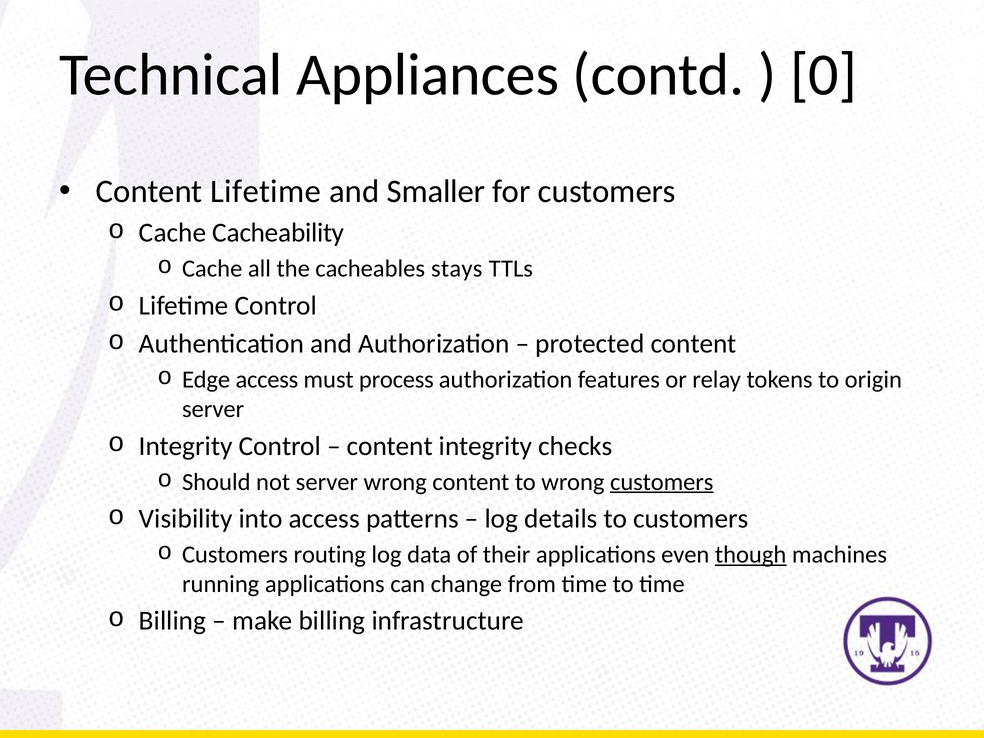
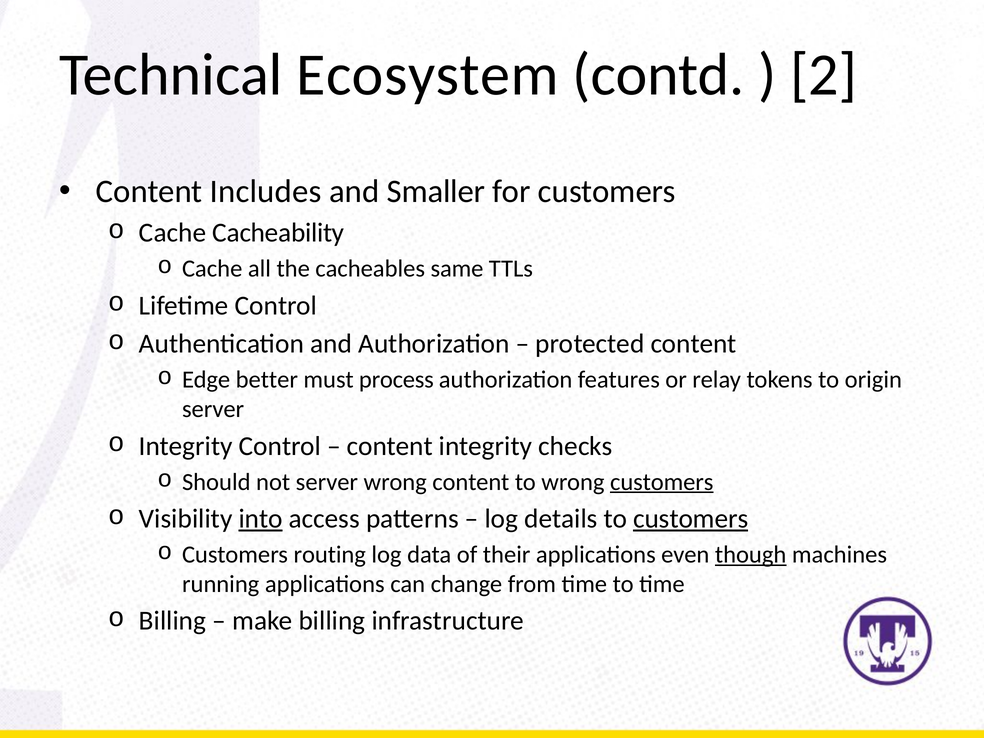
Appliances: Appliances -> Ecosystem
0: 0 -> 2
Content Lifetime: Lifetime -> Includes
stays: stays -> same
Edge access: access -> better
into underline: none -> present
customers at (691, 519) underline: none -> present
